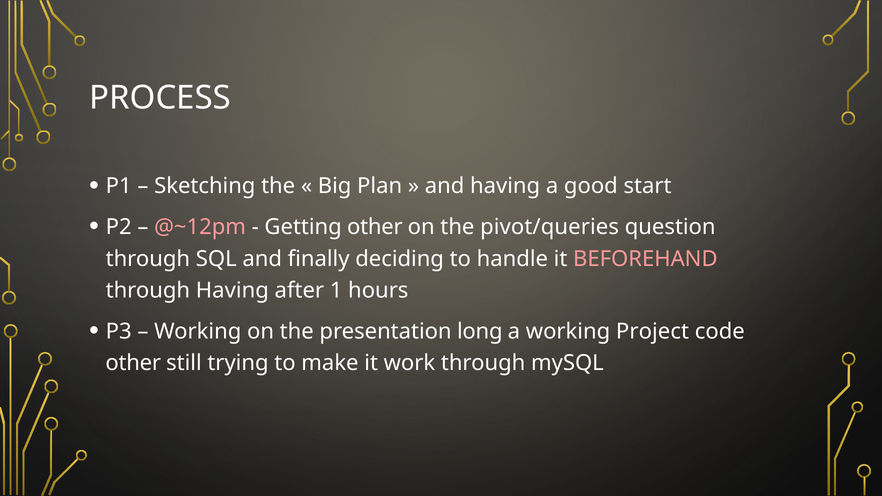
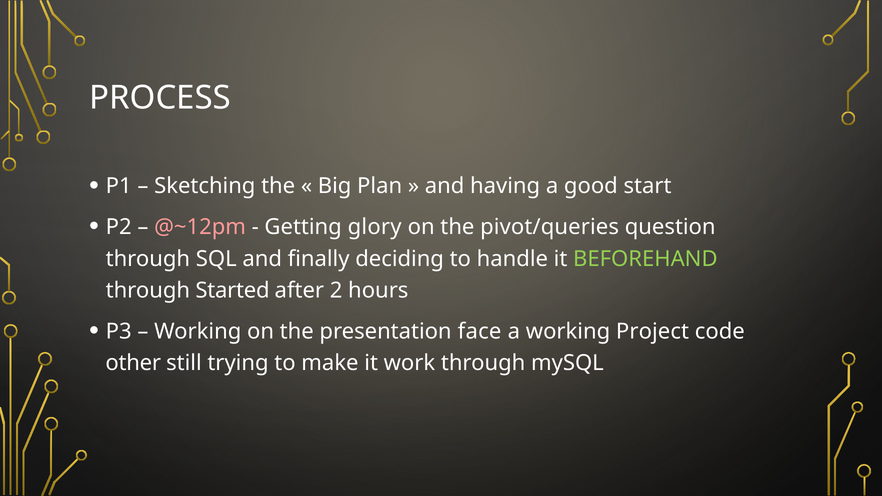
Getting other: other -> glory
BEFOREHAND colour: pink -> light green
through Having: Having -> Started
1: 1 -> 2
long: long -> face
